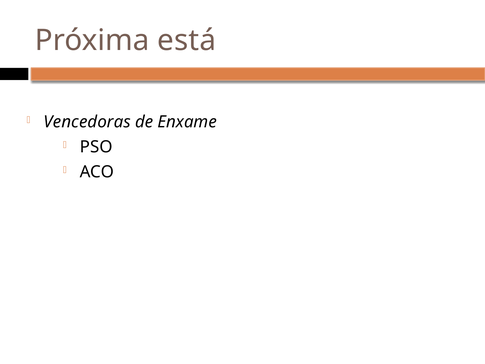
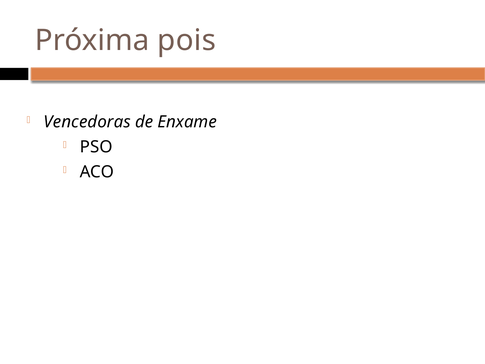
está: está -> pois
